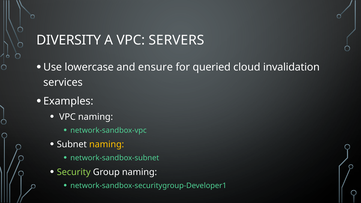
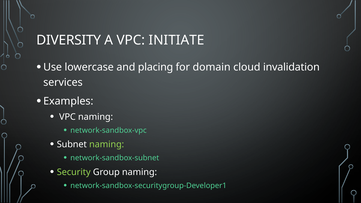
SERVERS: SERVERS -> INITIATE
ensure: ensure -> placing
queried: queried -> domain
naming at (107, 144) colour: yellow -> light green
